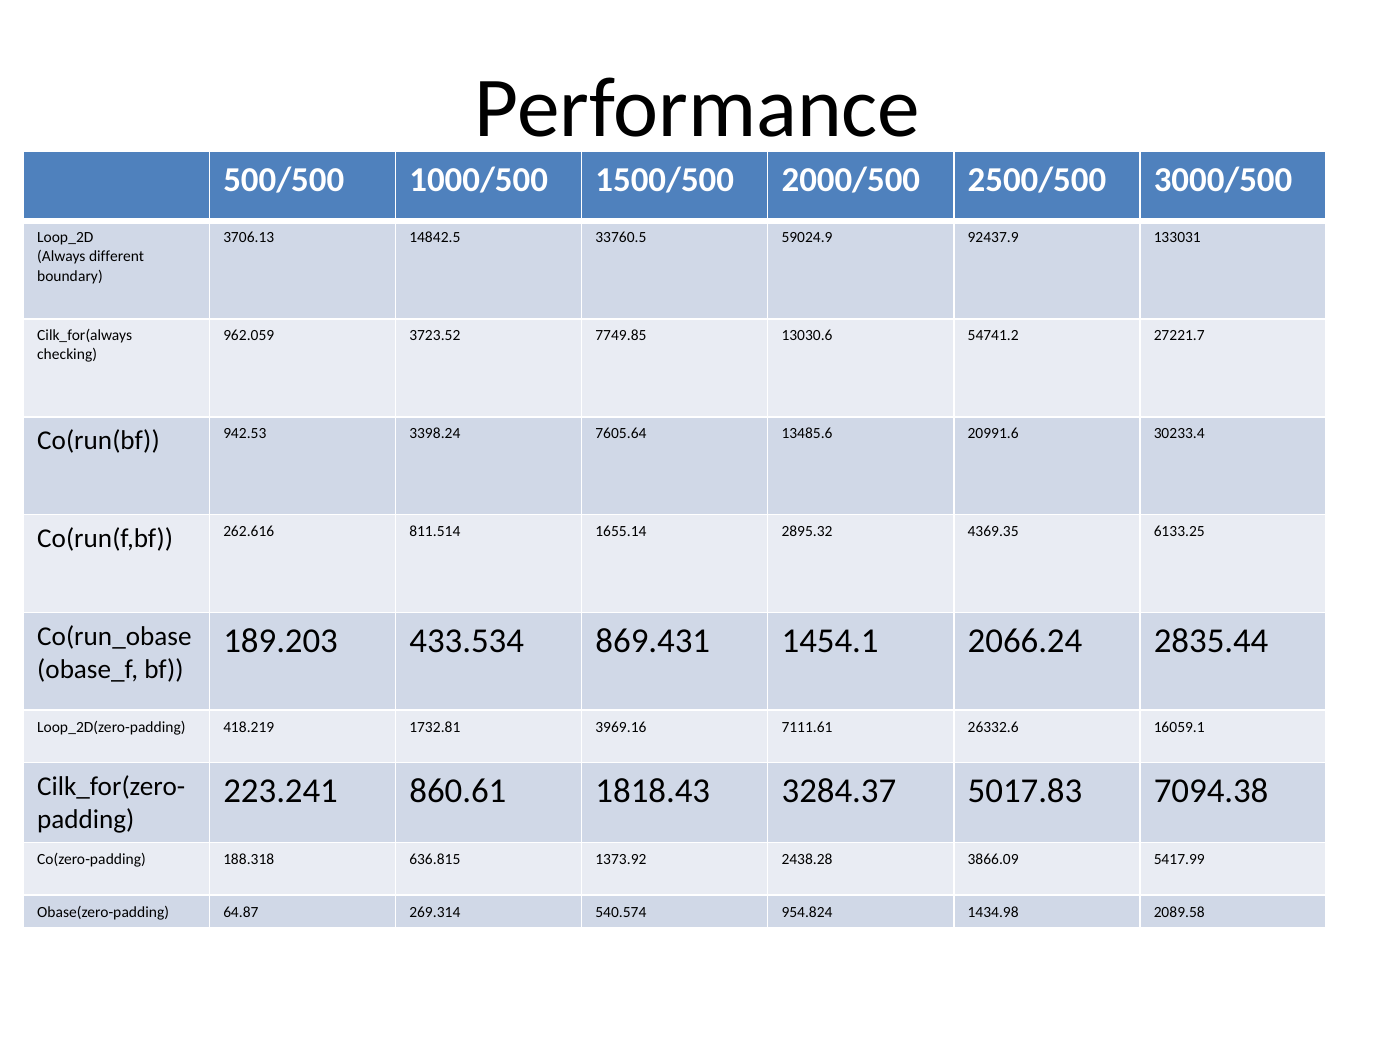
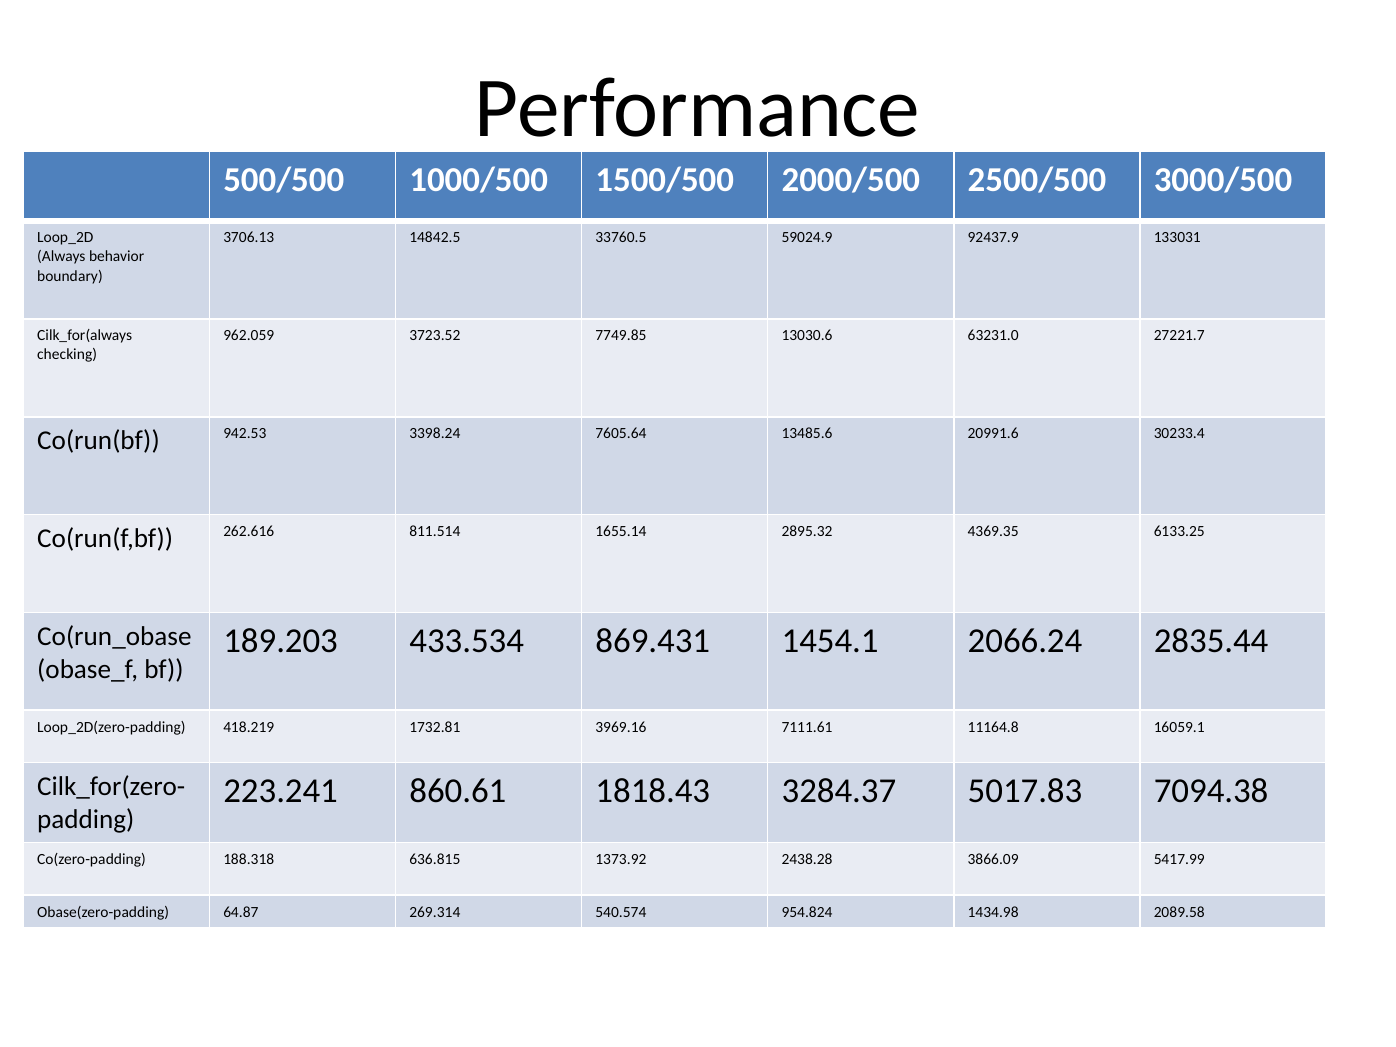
different: different -> behavior
54741.2: 54741.2 -> 63231.0
26332.6: 26332.6 -> 11164.8
